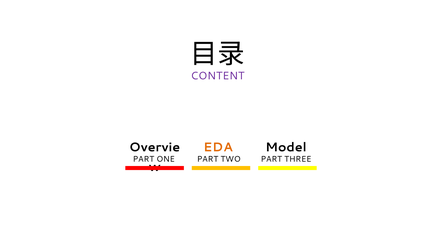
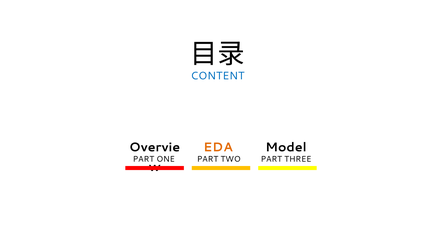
CONTENT colour: purple -> blue
